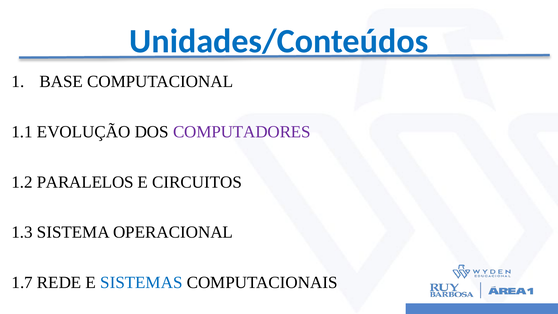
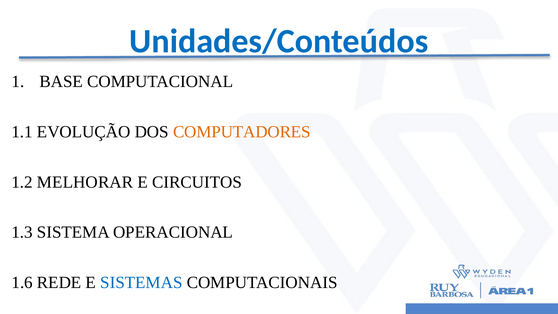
COMPUTADORES colour: purple -> orange
PARALELOS: PARALELOS -> MELHORAR
1.7: 1.7 -> 1.6
